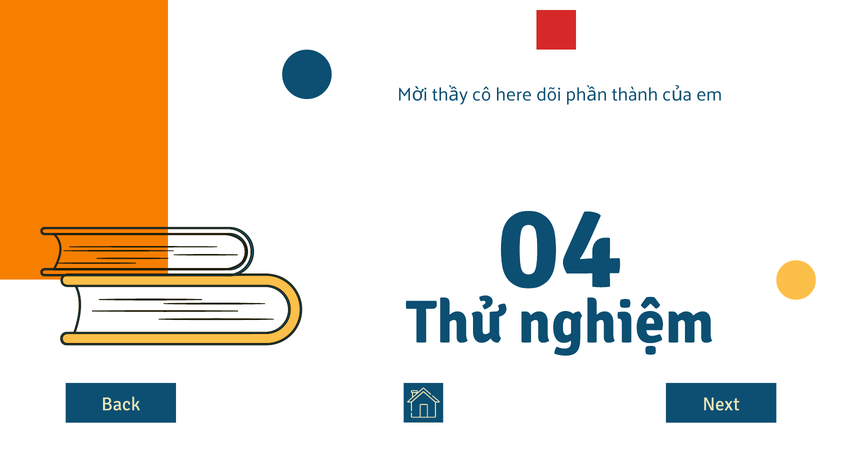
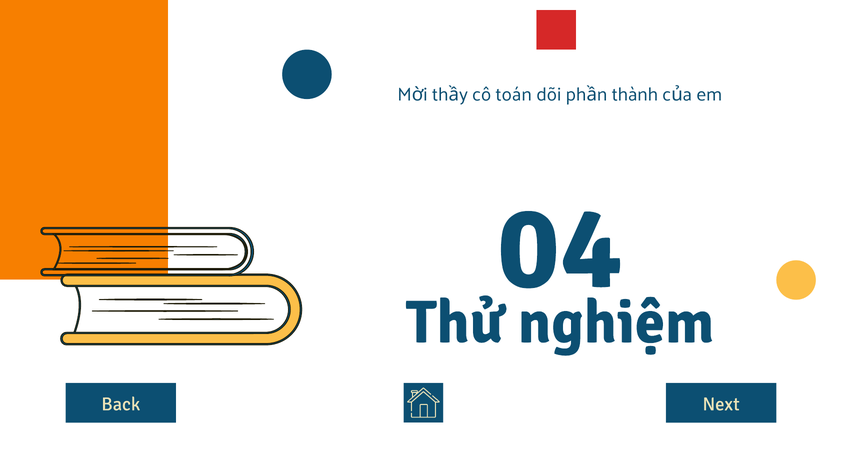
here: here -> toán
